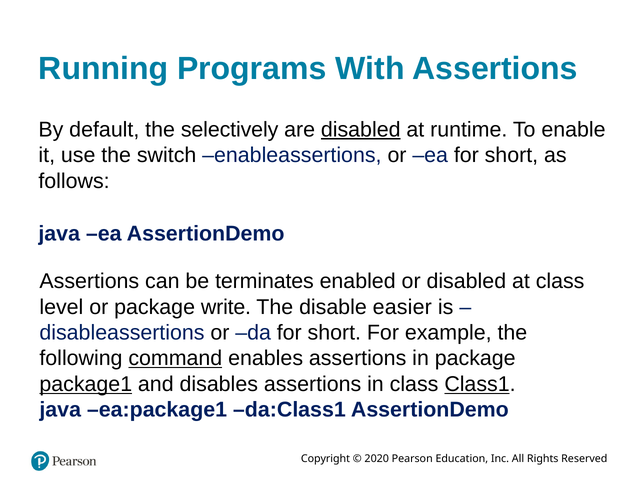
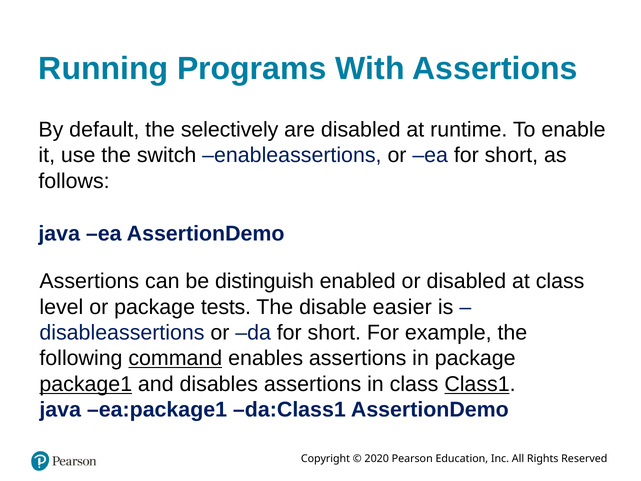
disabled at (361, 130) underline: present -> none
terminates: terminates -> distinguish
write: write -> tests
